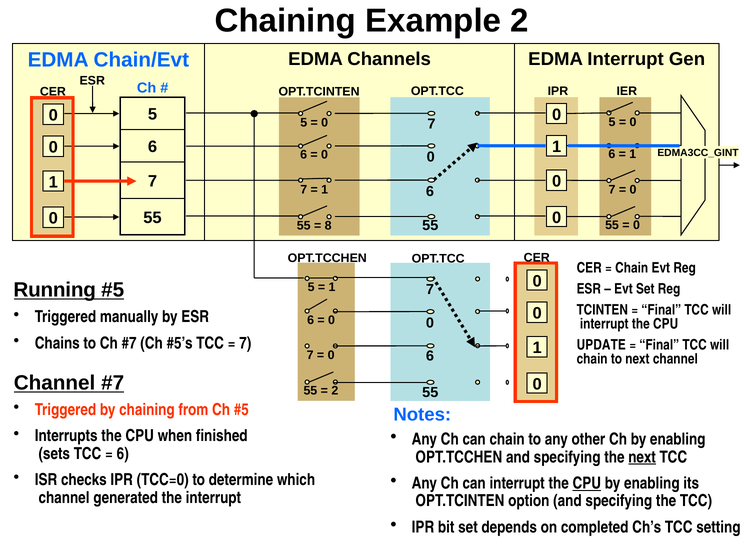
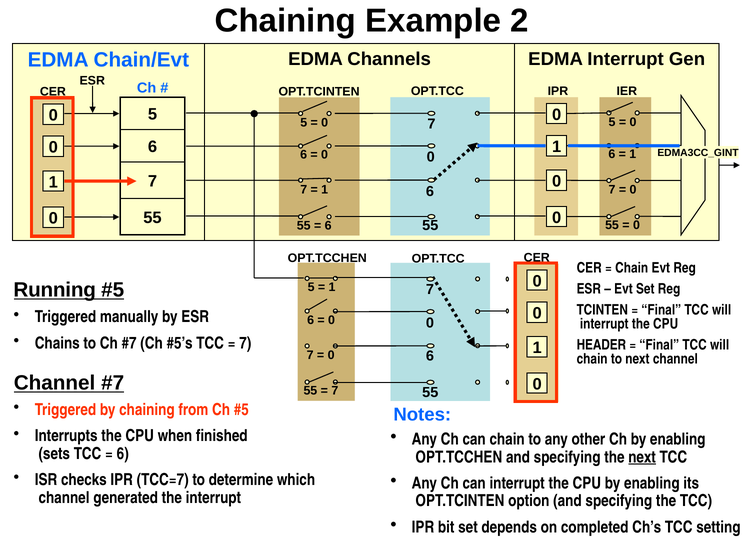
8 at (328, 226): 8 -> 6
UPDATE: UPDATE -> HEADER
2 at (335, 391): 2 -> 7
TCC=0: TCC=0 -> TCC=7
CPU at (587, 483) underline: present -> none
